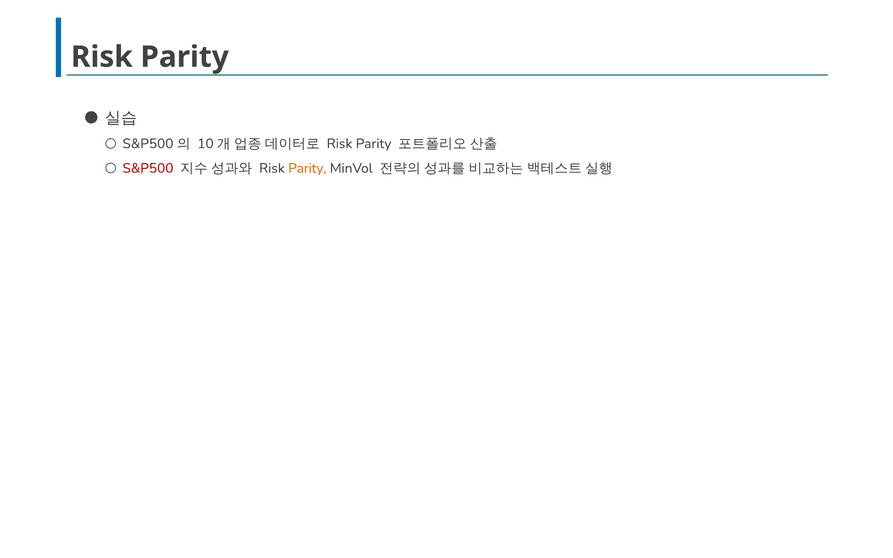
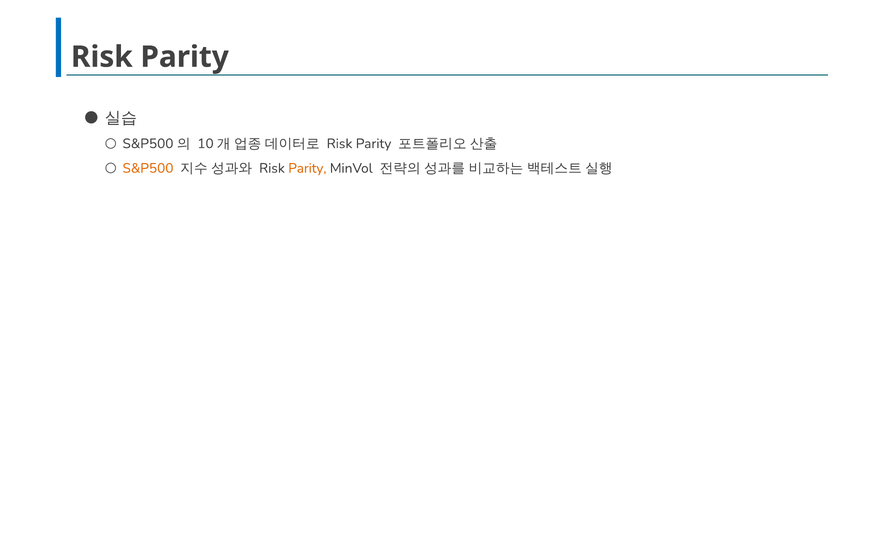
S&P500 at (148, 168) colour: red -> orange
